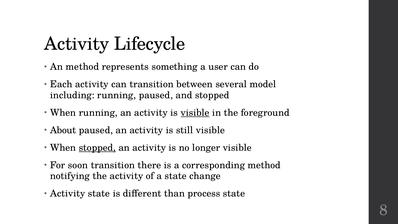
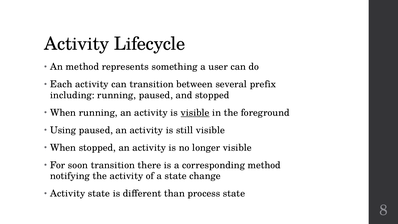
model: model -> prefix
About: About -> Using
stopped at (97, 148) underline: present -> none
